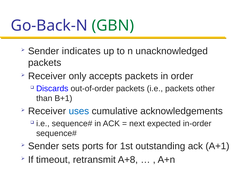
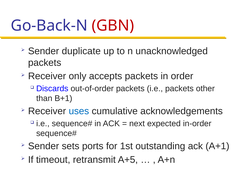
GBN colour: green -> red
indicates: indicates -> duplicate
A+8: A+8 -> A+5
